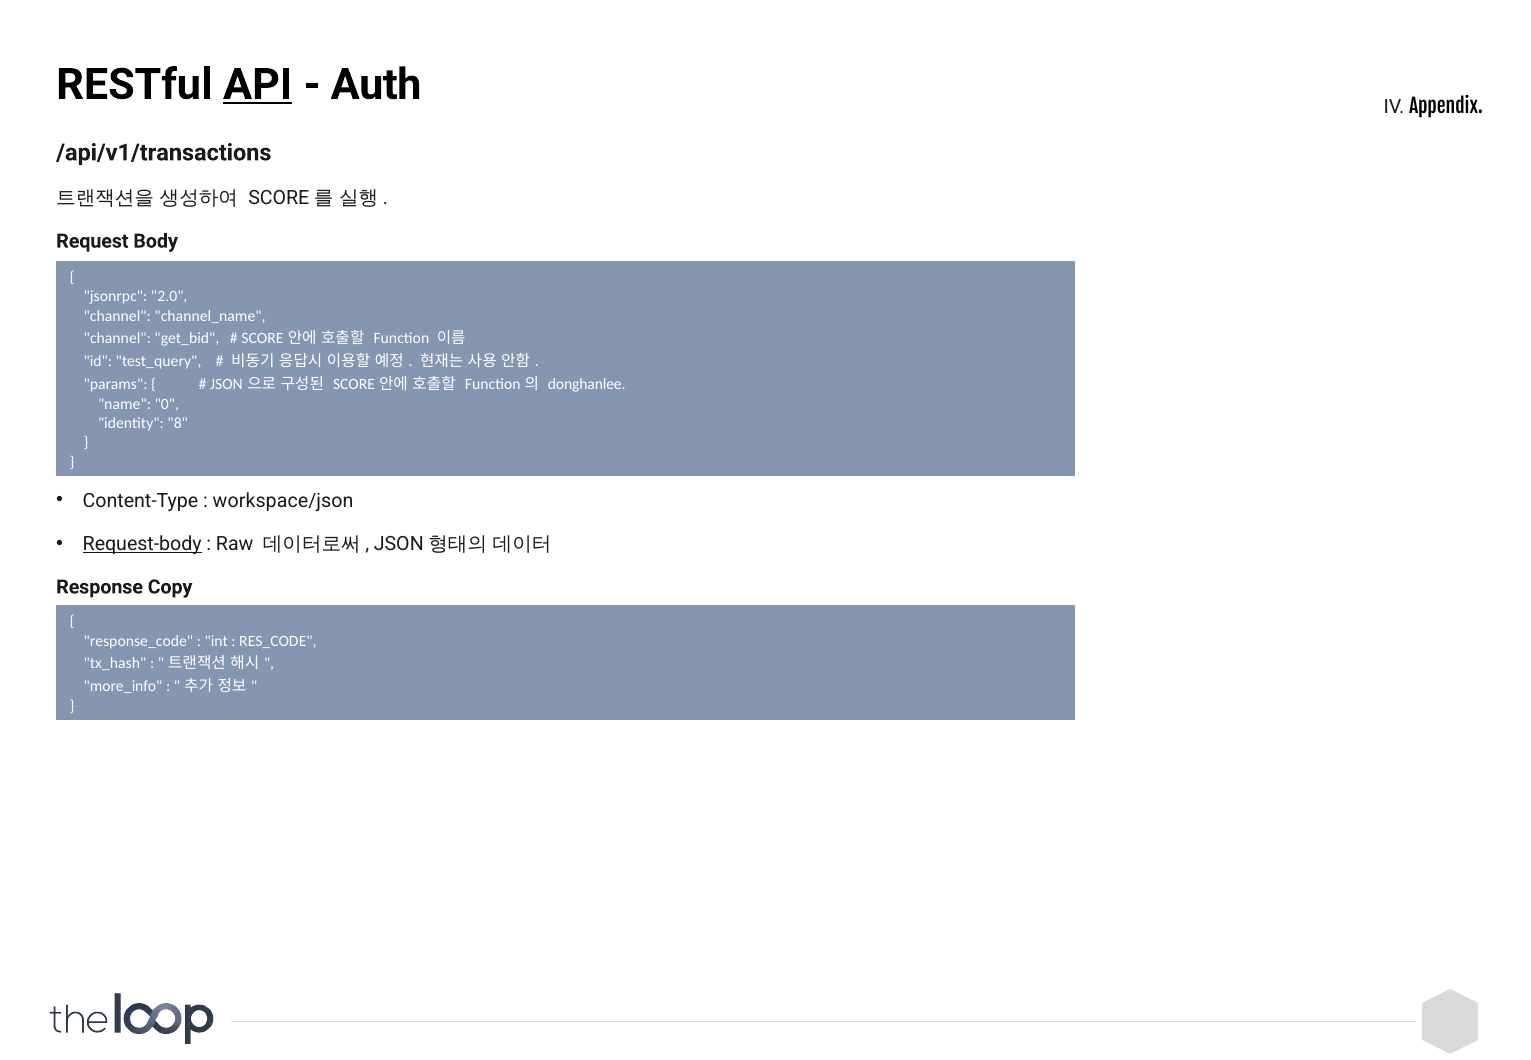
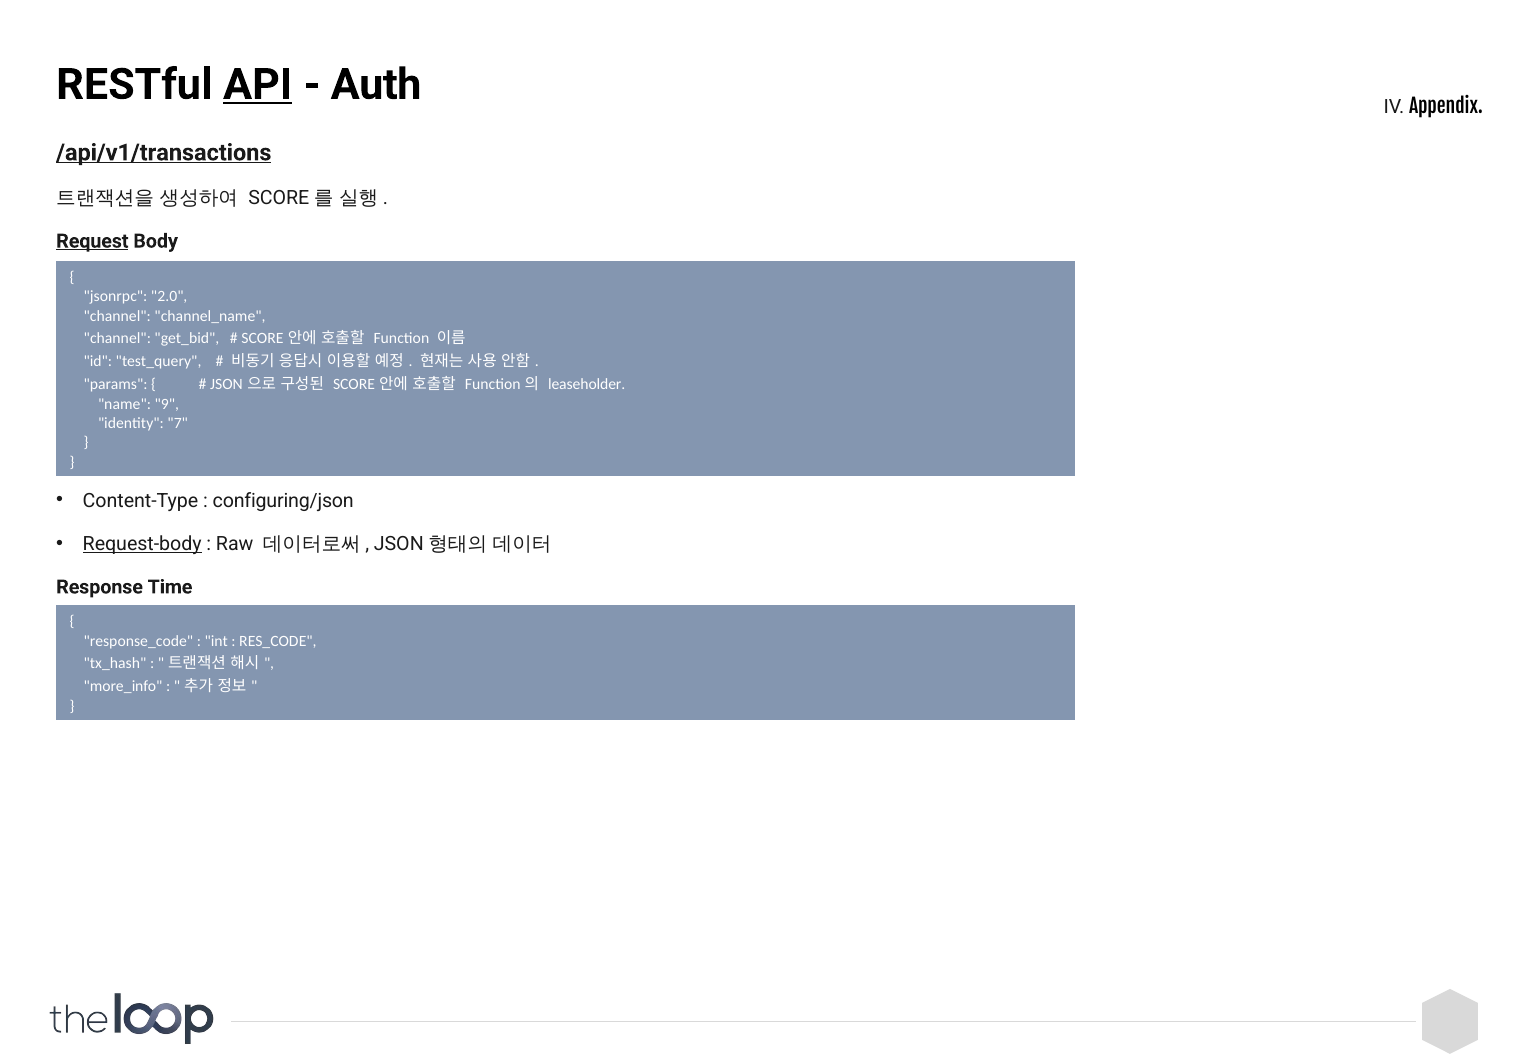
/api/v1/transactions underline: none -> present
Request underline: none -> present
donghanlee: donghanlee -> leaseholder
0: 0 -> 9
8: 8 -> 7
workspace/json: workspace/json -> configuring/json
Copy: Copy -> Time
